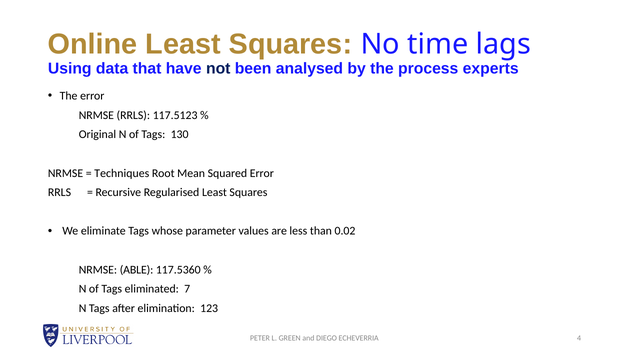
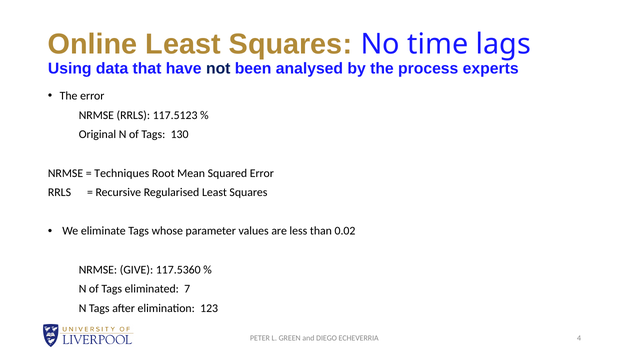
ABLE: ABLE -> GIVE
